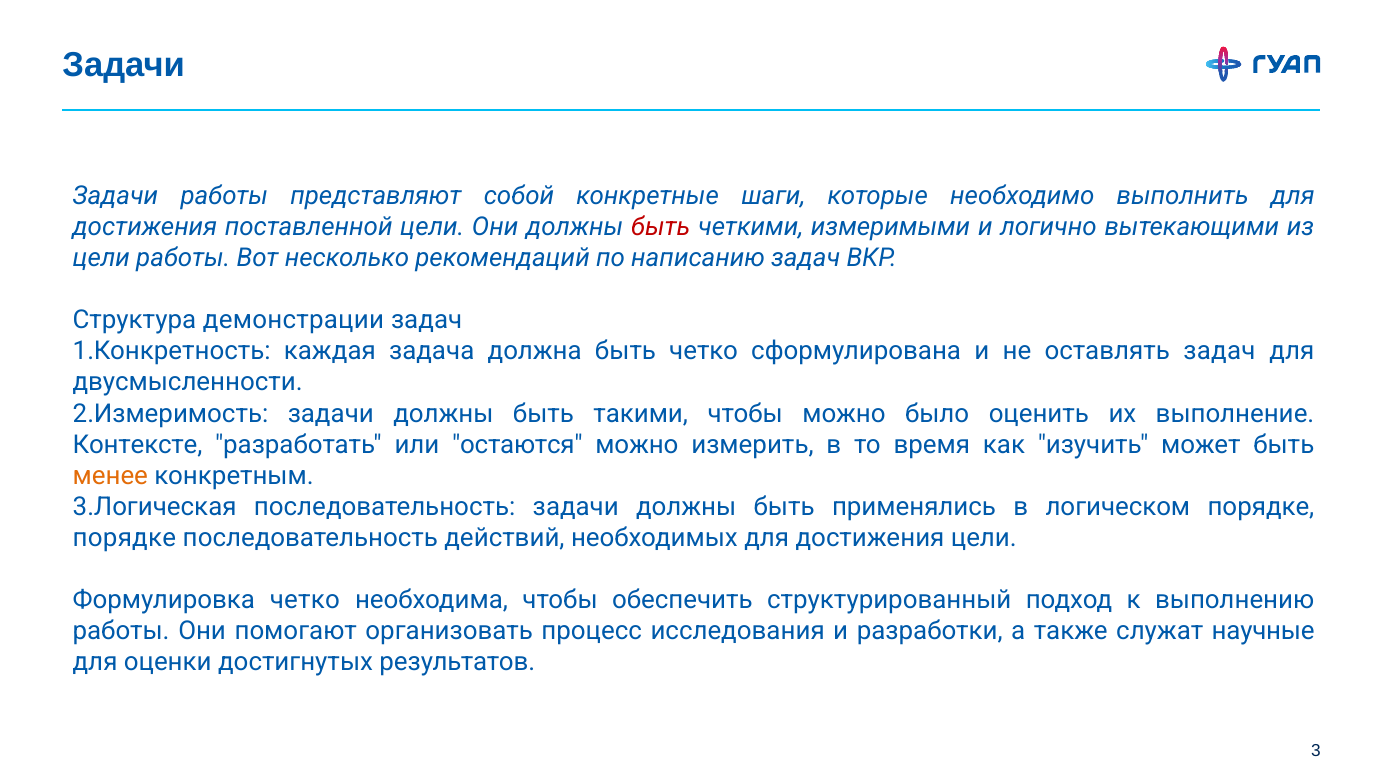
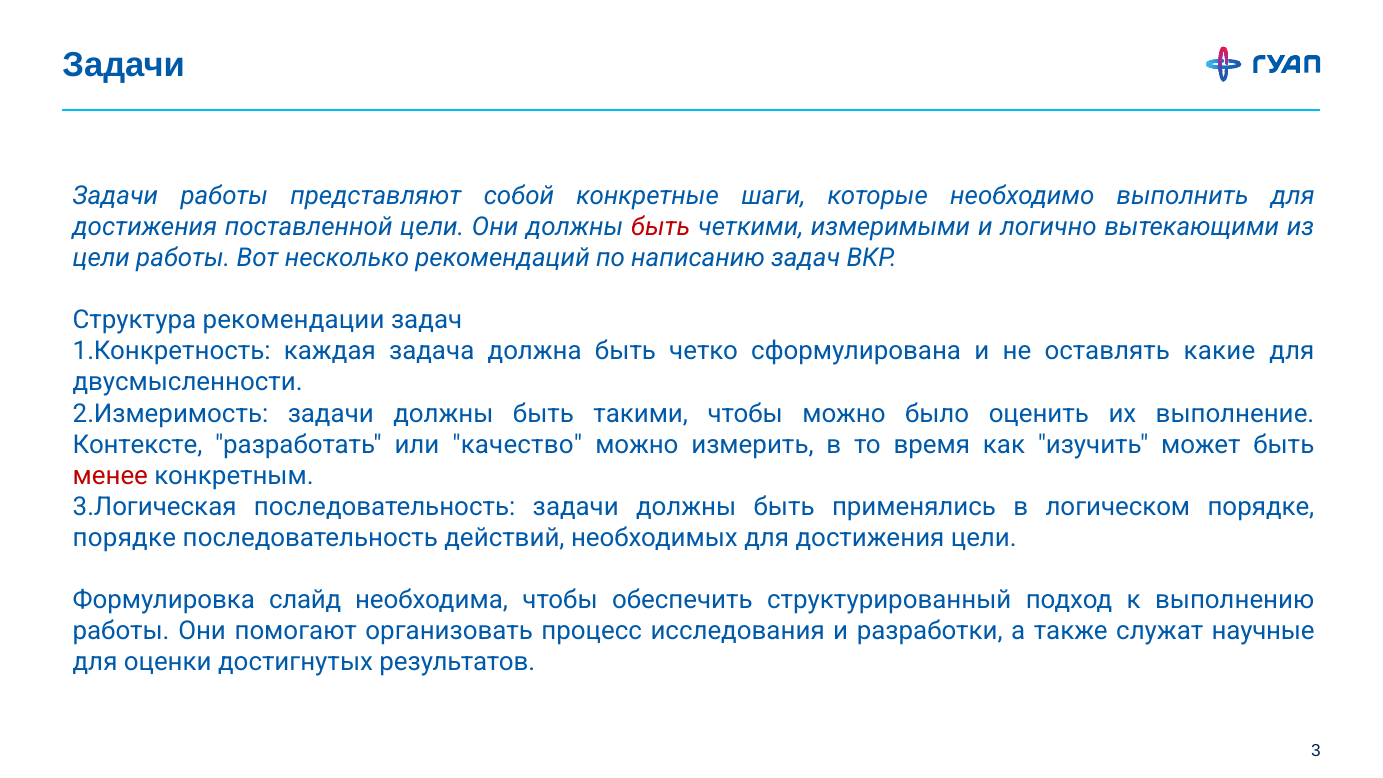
демонстрации: демонстрации -> рекомендации
оставлять задач: задач -> какие
остаются: остаются -> качество
менее colour: orange -> red
Формулировка четко: четко -> слайд
